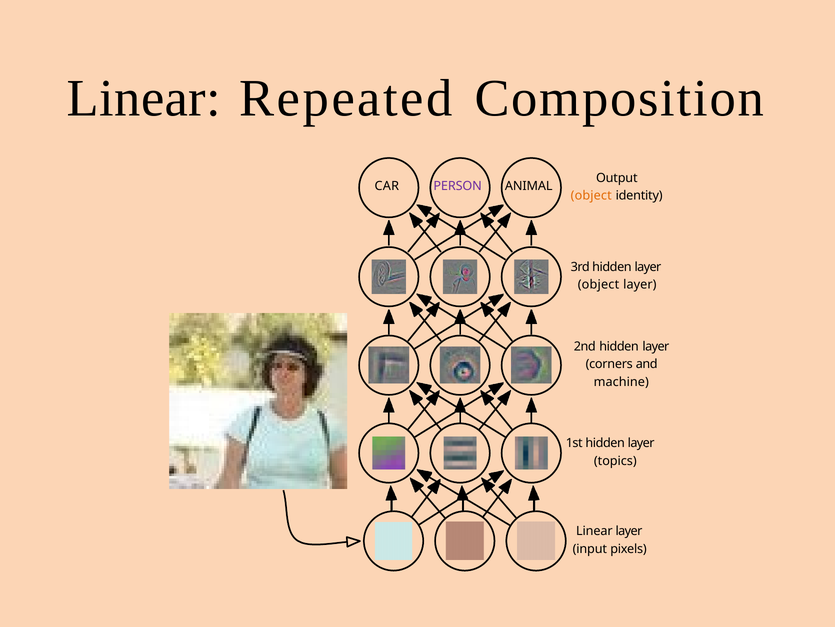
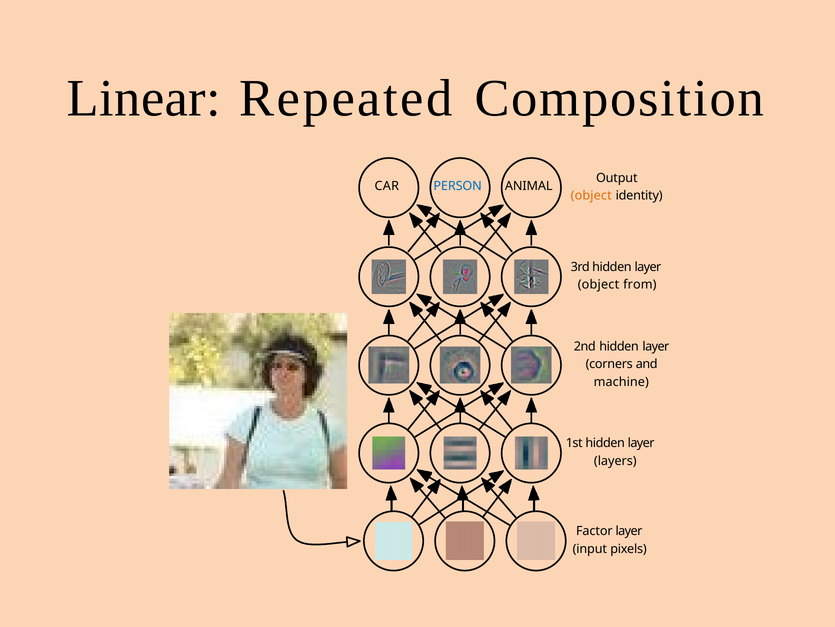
PERSON colour: purple -> blue
object layer: layer -> from
topics: topics -> layers
Linear at (594, 530): Linear -> Factor
